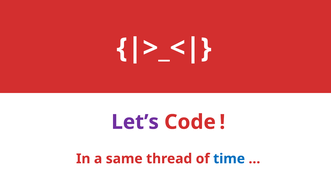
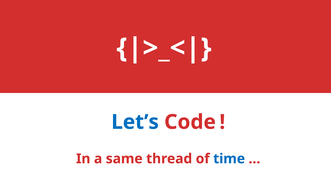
Let’s colour: purple -> blue
